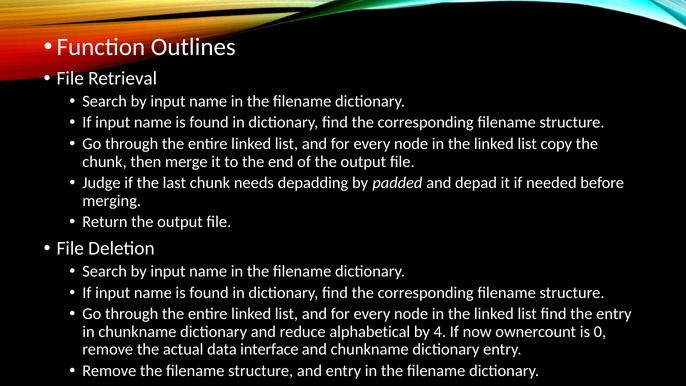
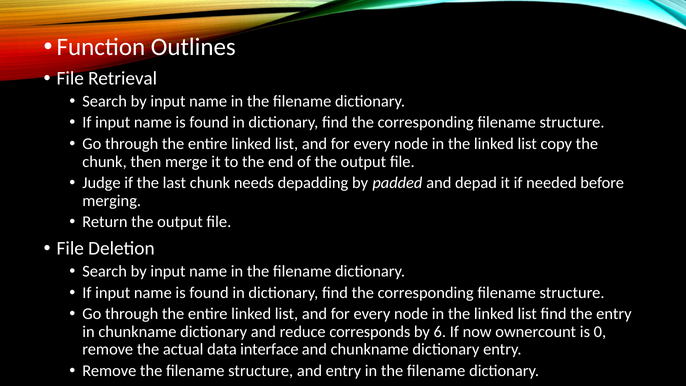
alphabetical: alphabetical -> corresponds
4: 4 -> 6
